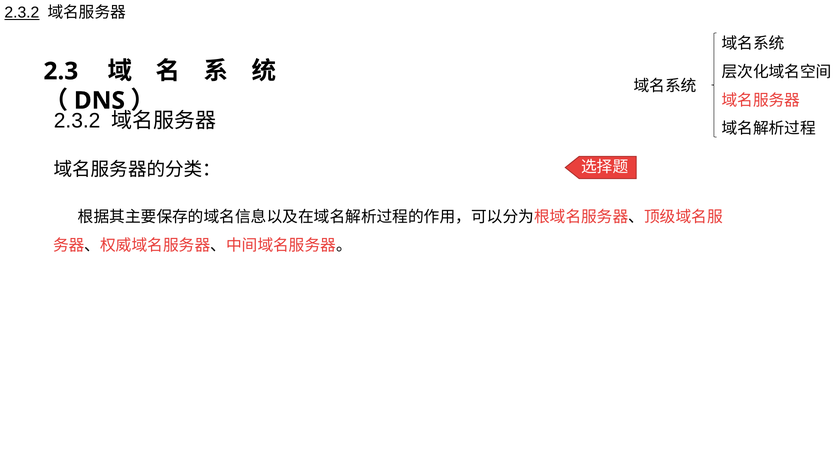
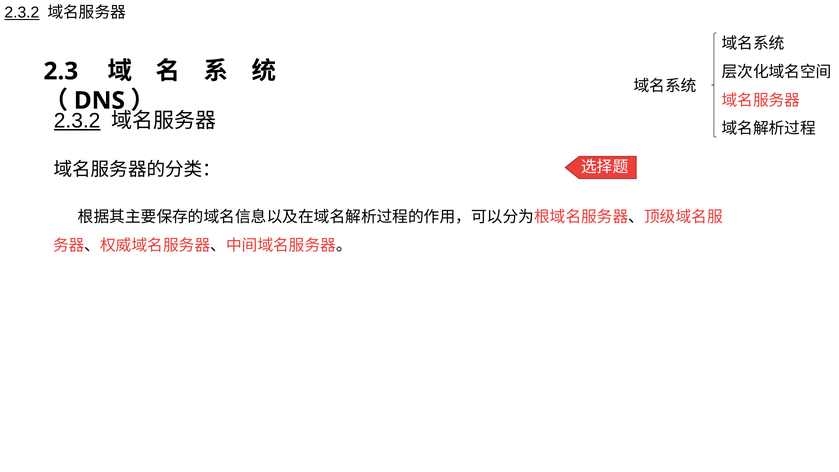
2.3.2 at (77, 121) underline: none -> present
